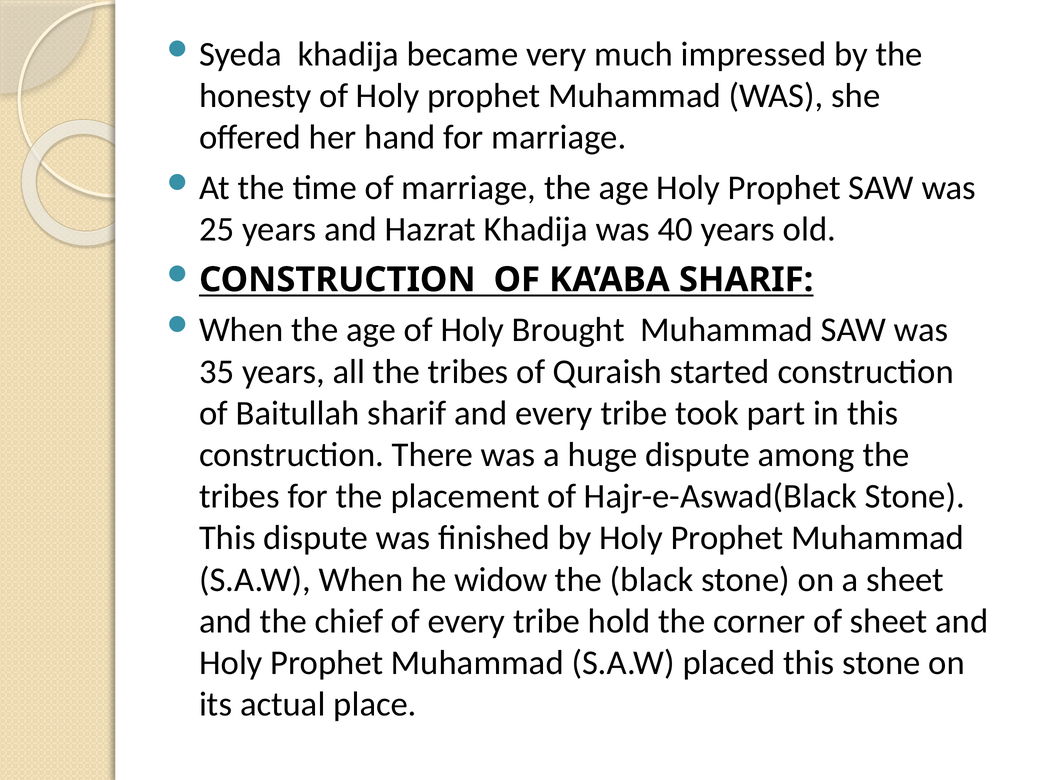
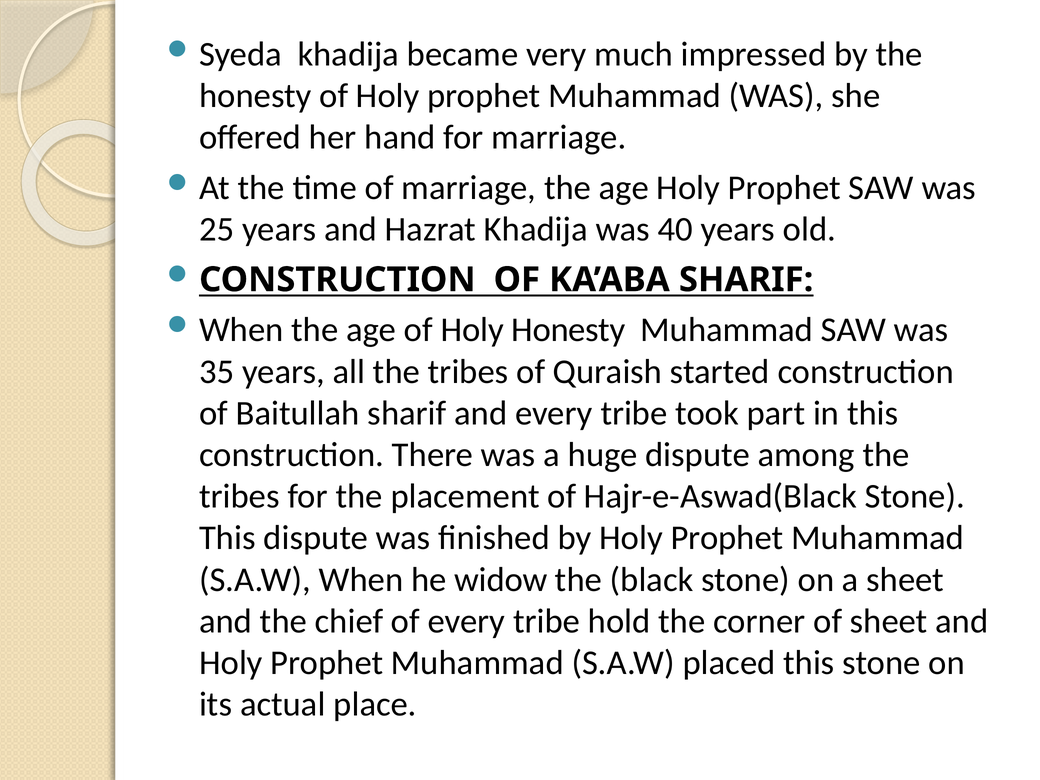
Holy Brought: Brought -> Honesty
